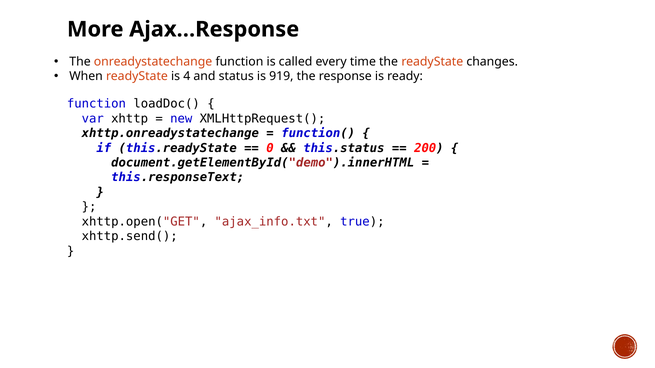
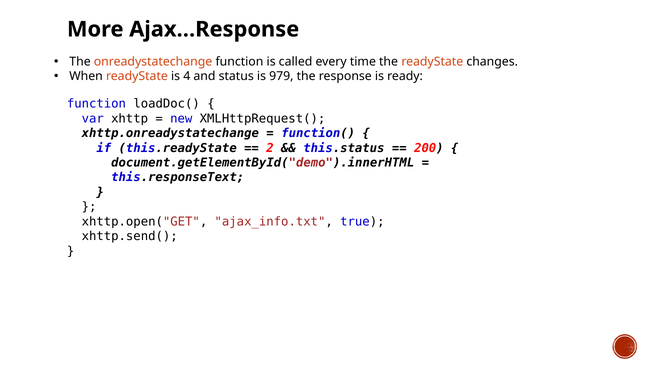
919: 919 -> 979
0: 0 -> 2
